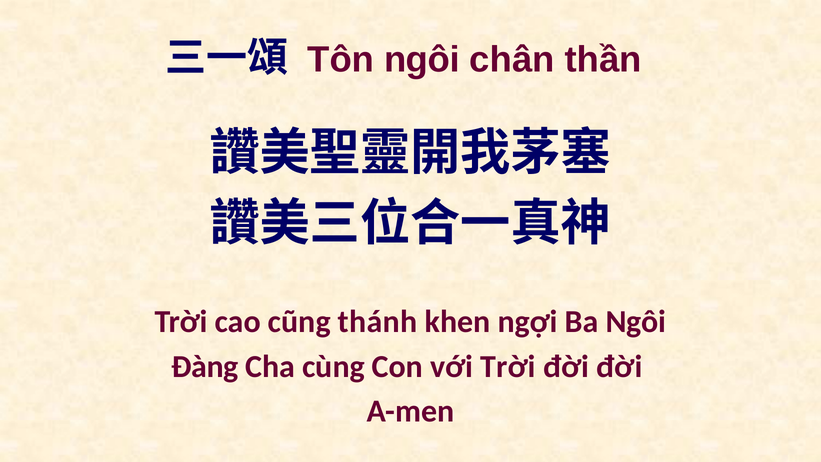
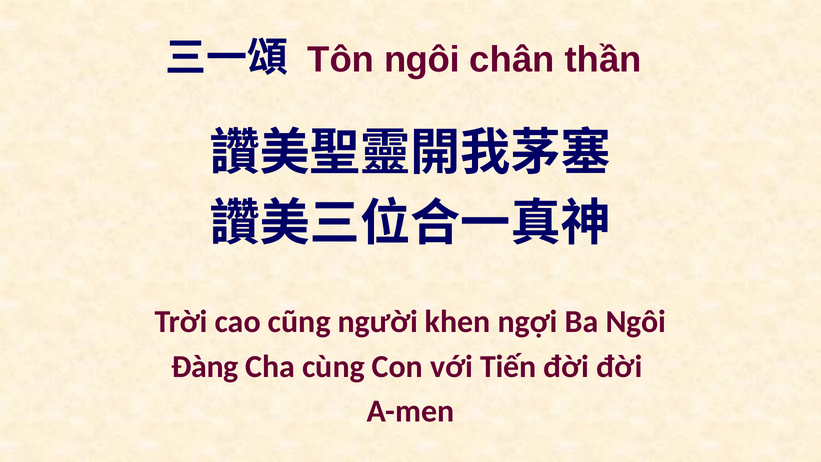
thánh: thánh -> người
với Trời: Trời -> Tiến
